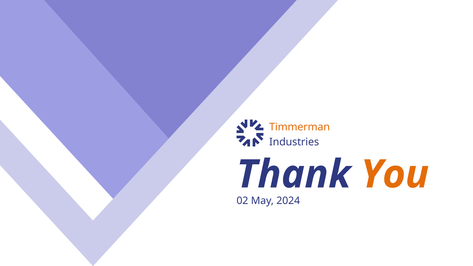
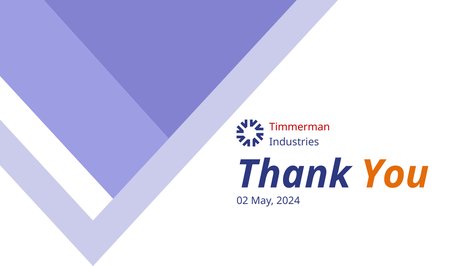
Timmerman colour: orange -> red
